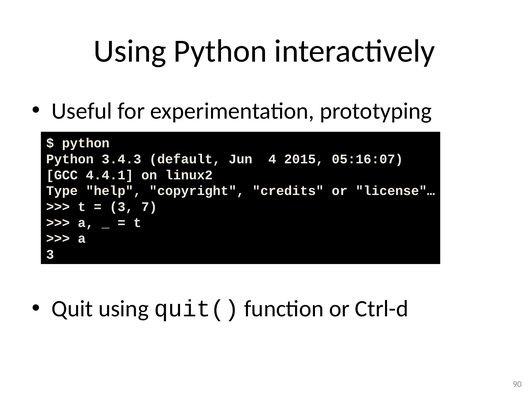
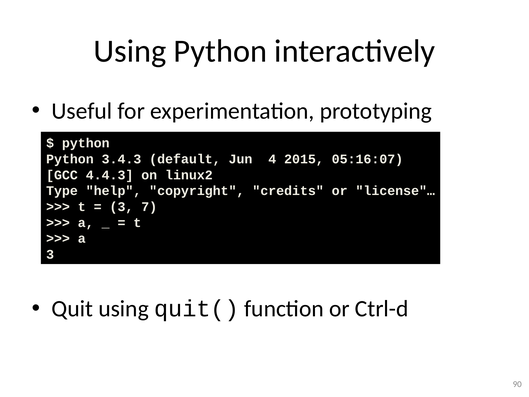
4.4.1: 4.4.1 -> 4.4.3
